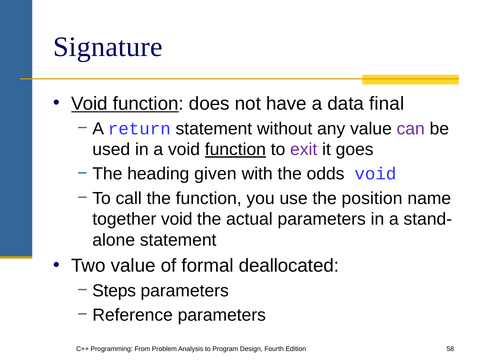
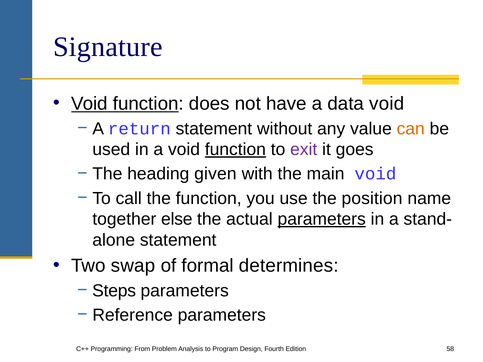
data final: final -> void
can colour: purple -> orange
odds: odds -> main
together void: void -> else
parameters at (322, 219) underline: none -> present
Two value: value -> swap
deallocated: deallocated -> determines
